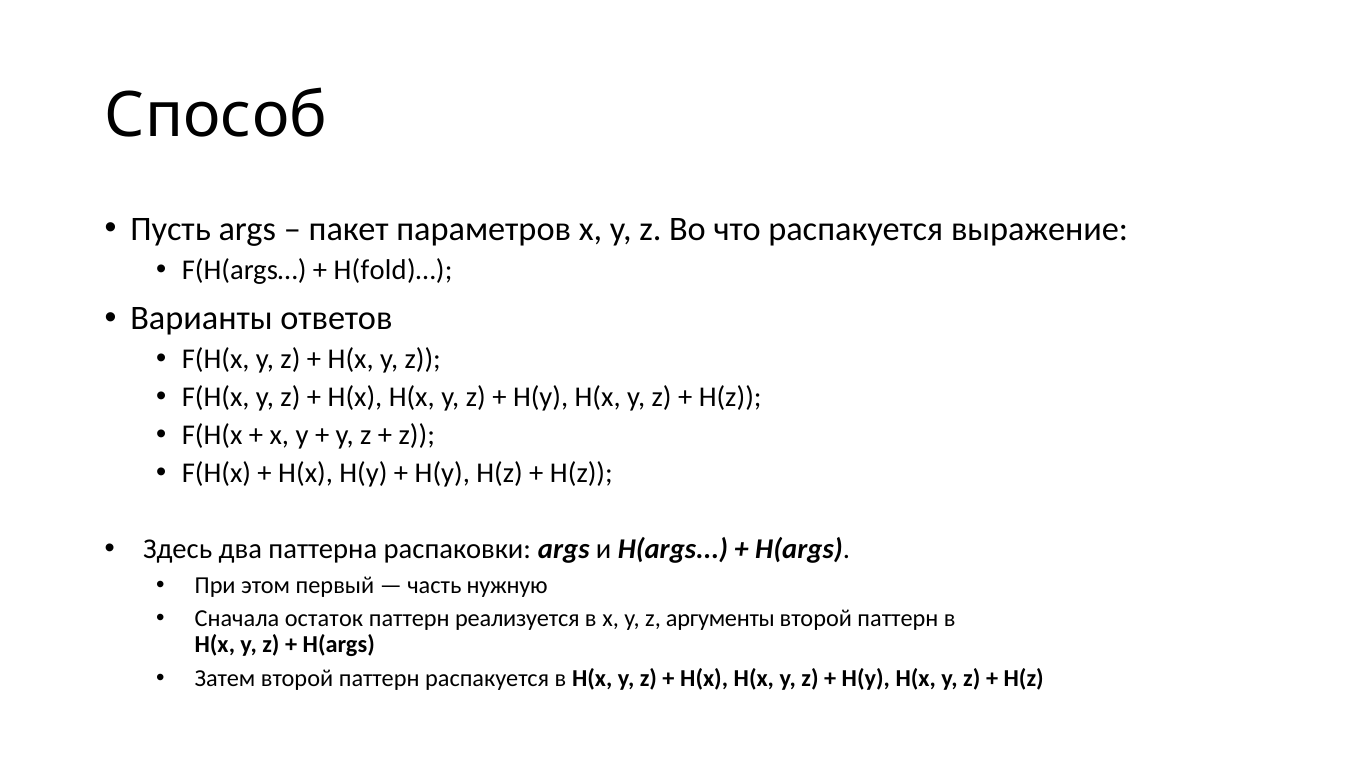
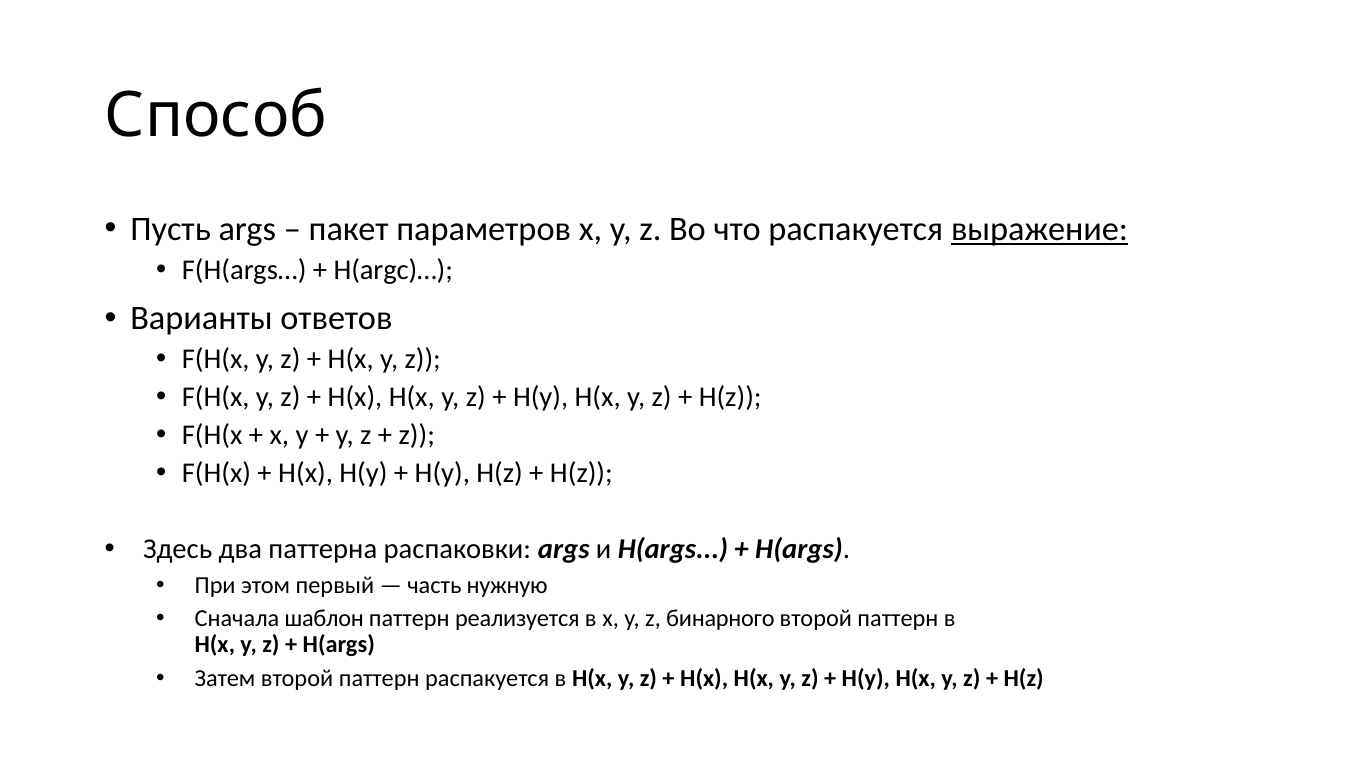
выражение underline: none -> present
H(fold)…: H(fold)… -> H(argc)…
остаток: остаток -> шаблон
аргументы: аргументы -> бинарного
